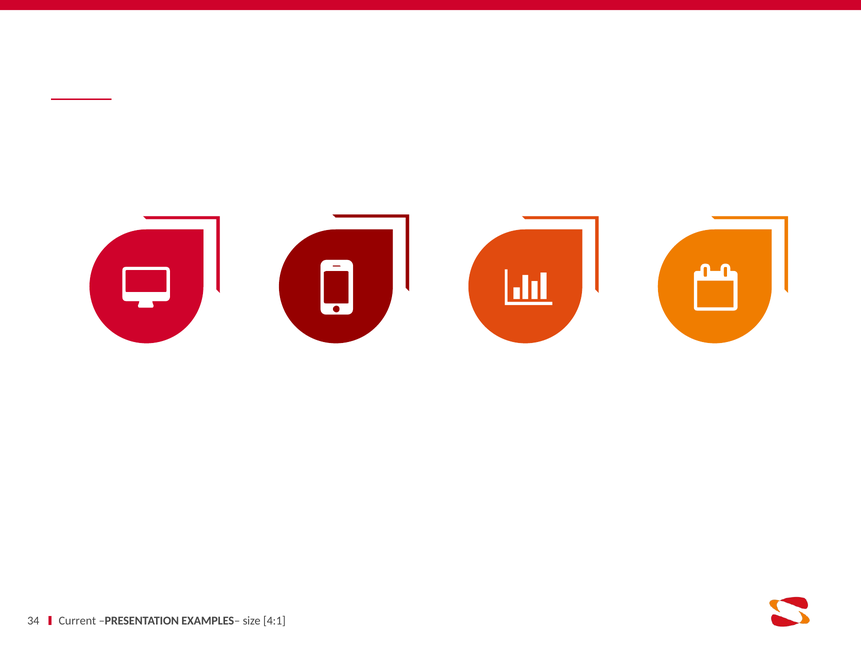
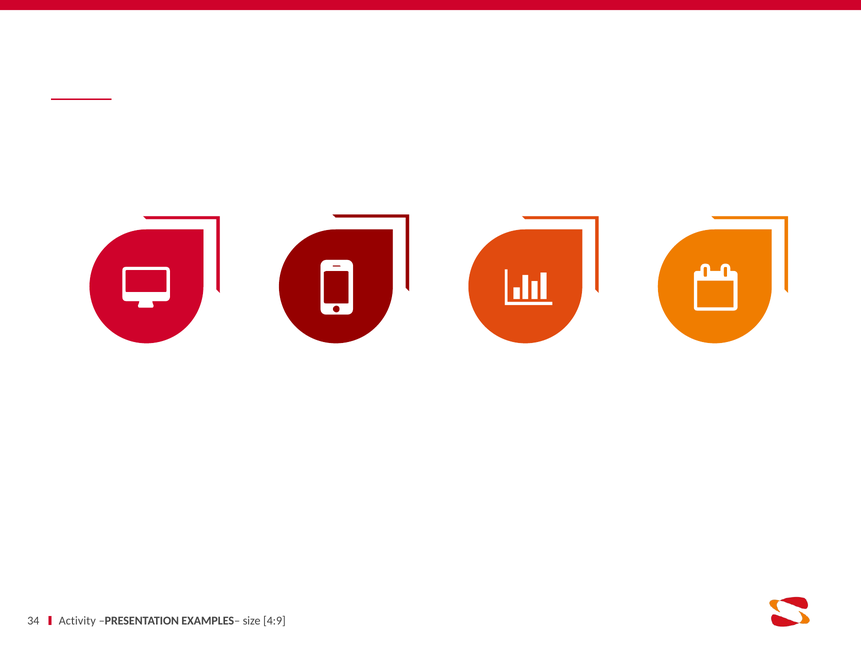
Current: Current -> Activity
4:1: 4:1 -> 4:9
